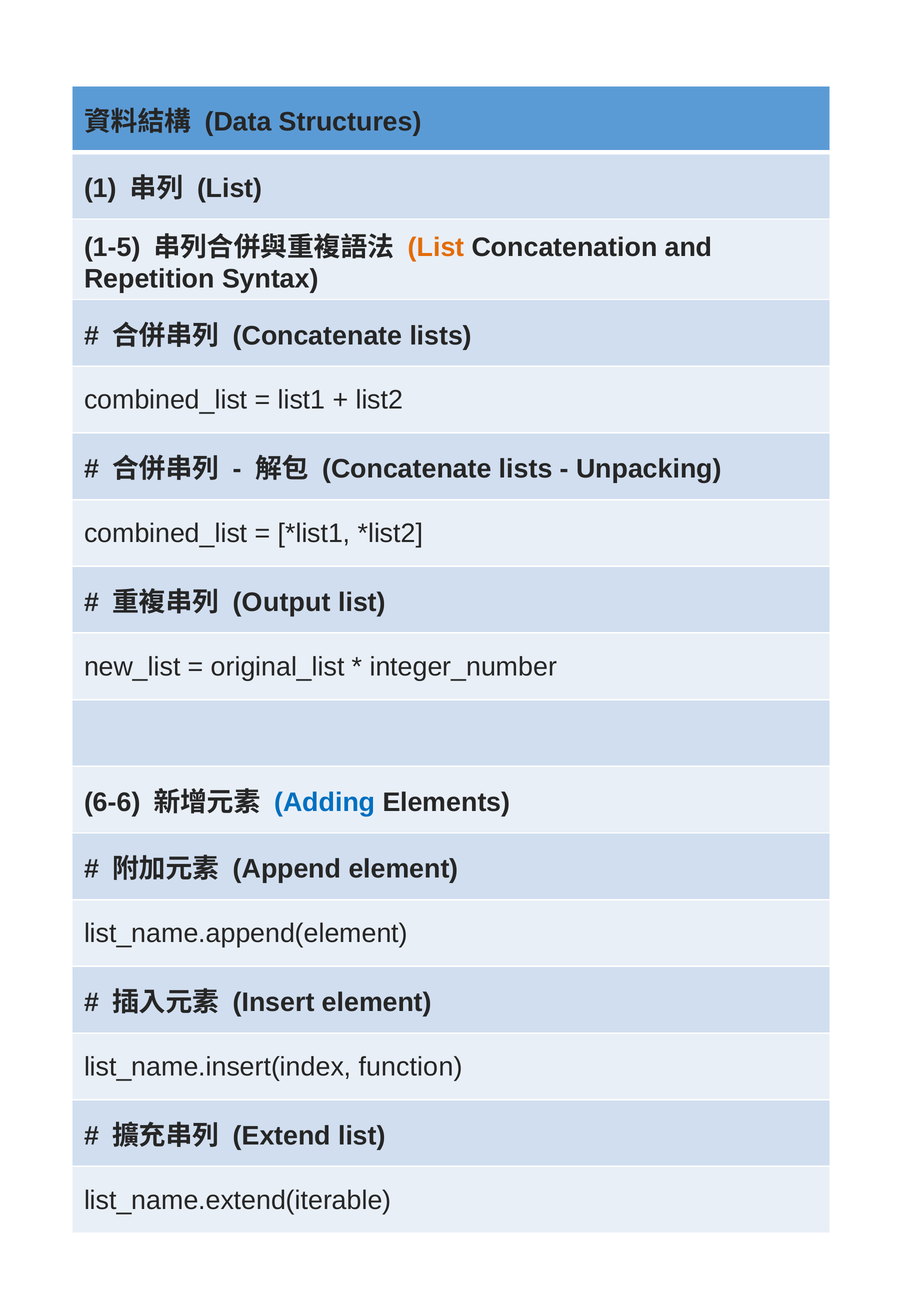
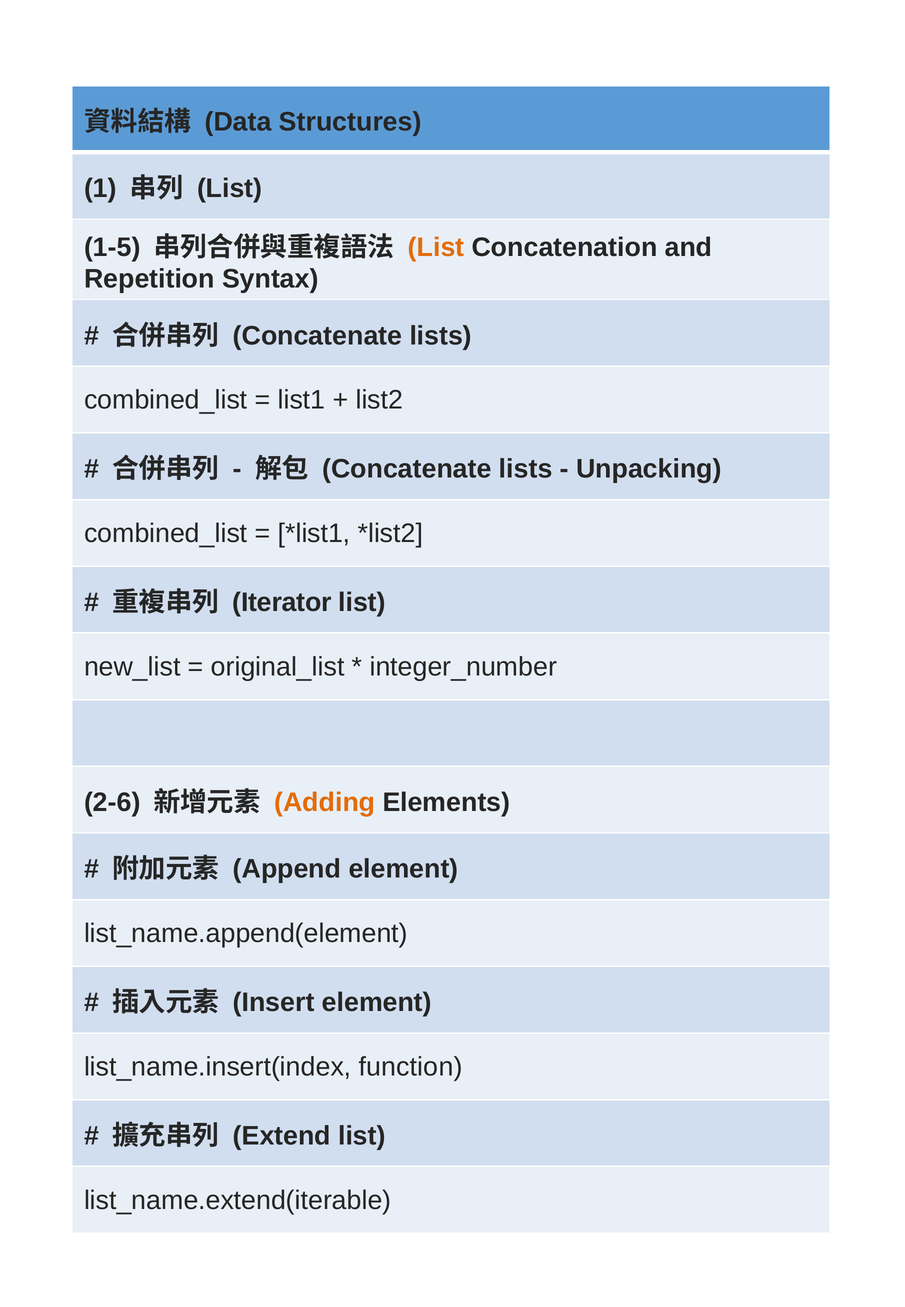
Output: Output -> Iterator
6-6: 6-6 -> 2-6
Adding colour: blue -> orange
